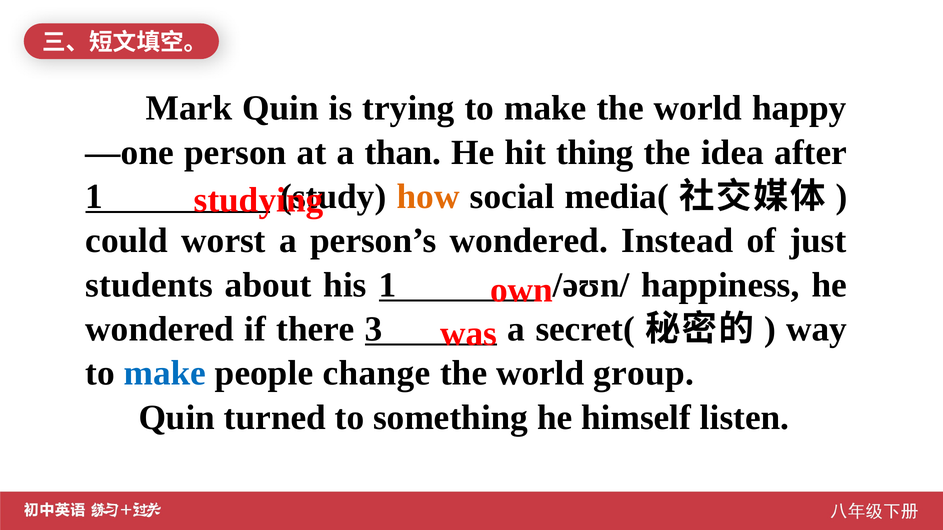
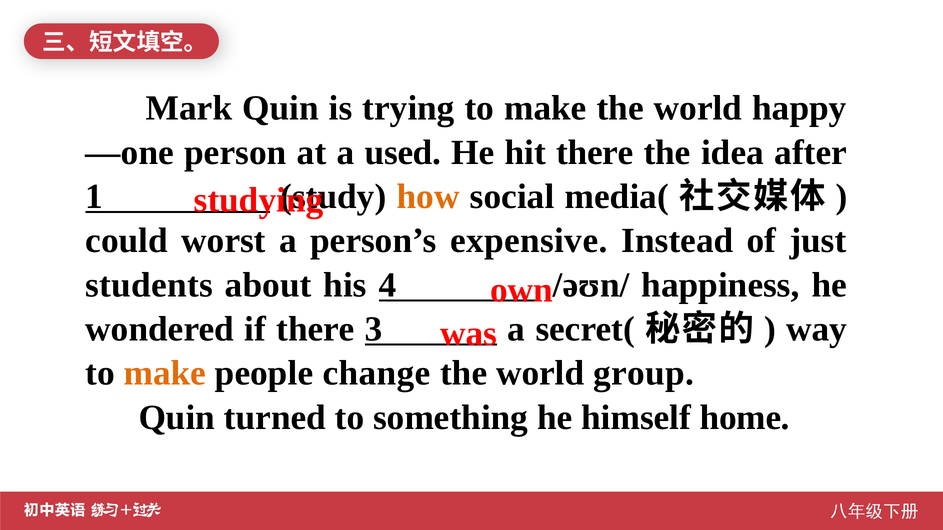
than: than -> used
hit thing: thing -> there
person’s wondered: wondered -> expensive
his 1: 1 -> 4
make at (165, 374) colour: blue -> orange
listen: listen -> home
